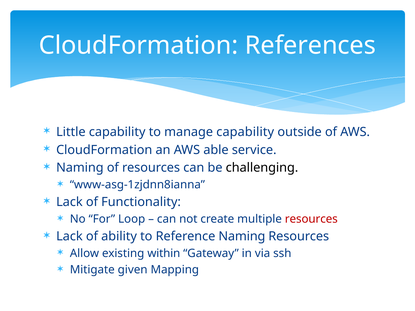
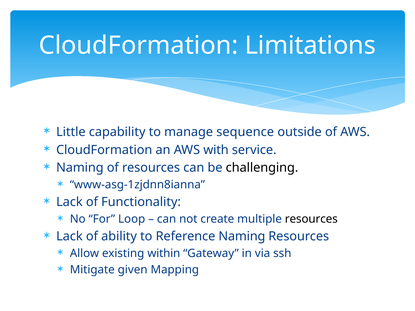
References: References -> Limitations
manage capability: capability -> sequence
able: able -> with
resources at (311, 219) colour: red -> black
